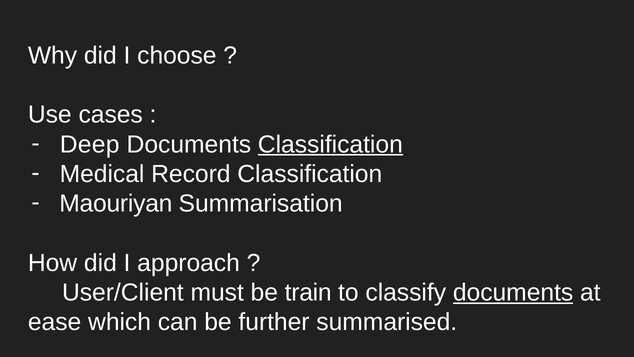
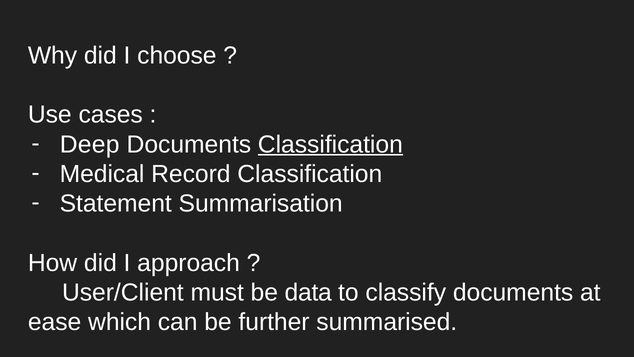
Maouriyan: Maouriyan -> Statement
train: train -> data
documents at (513, 292) underline: present -> none
